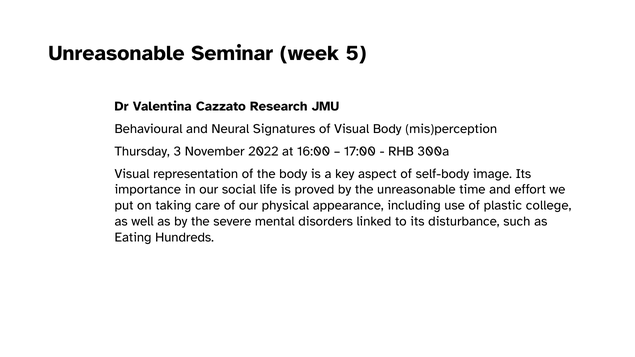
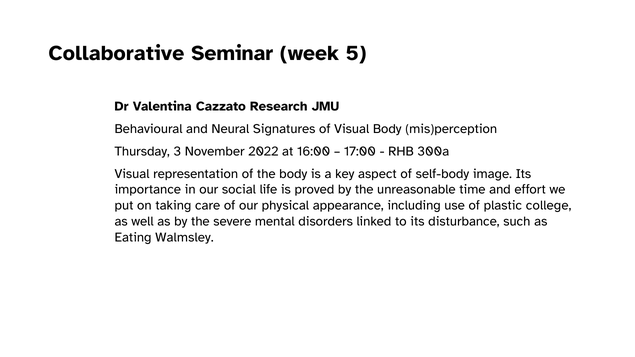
Unreasonable at (116, 53): Unreasonable -> Collaborative
Hundreds: Hundreds -> Walmsley
